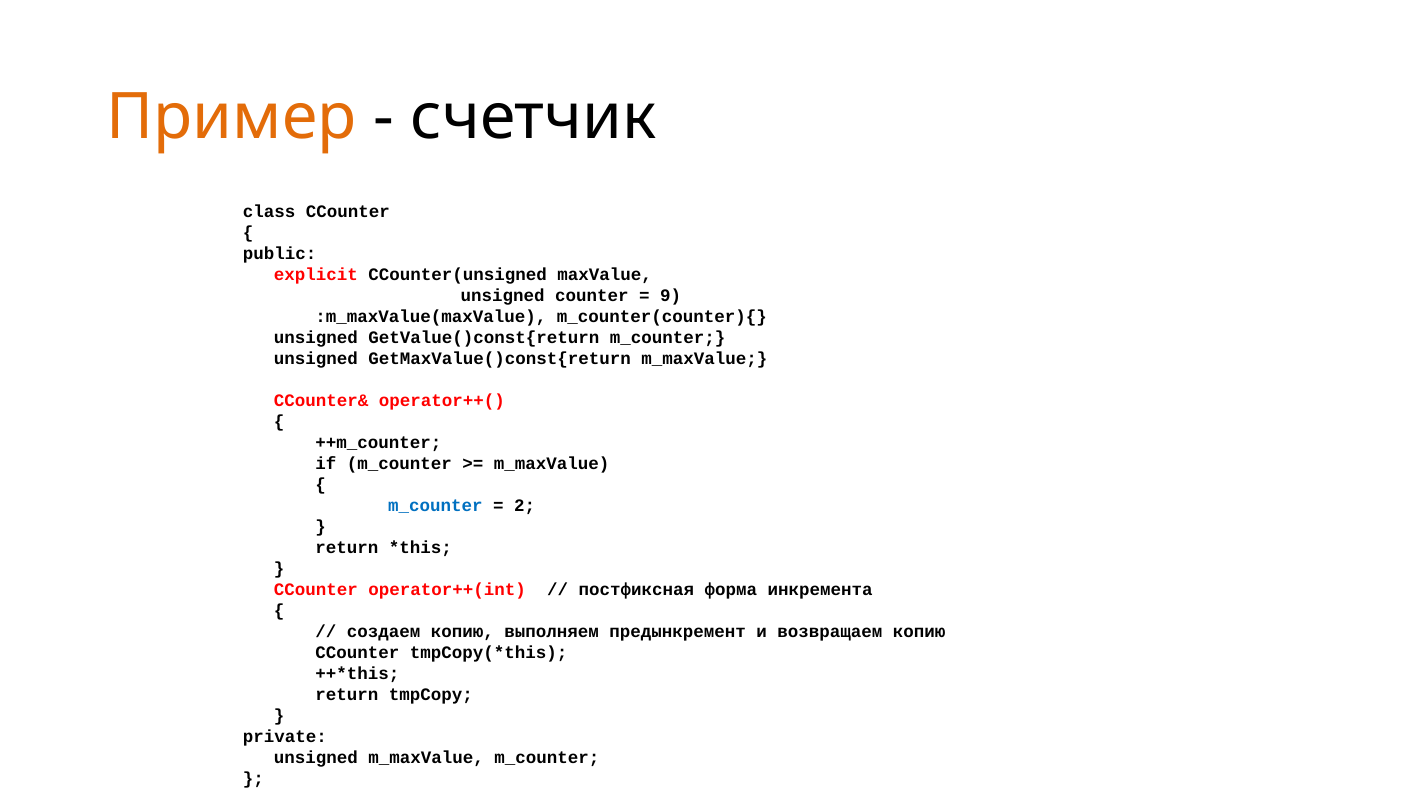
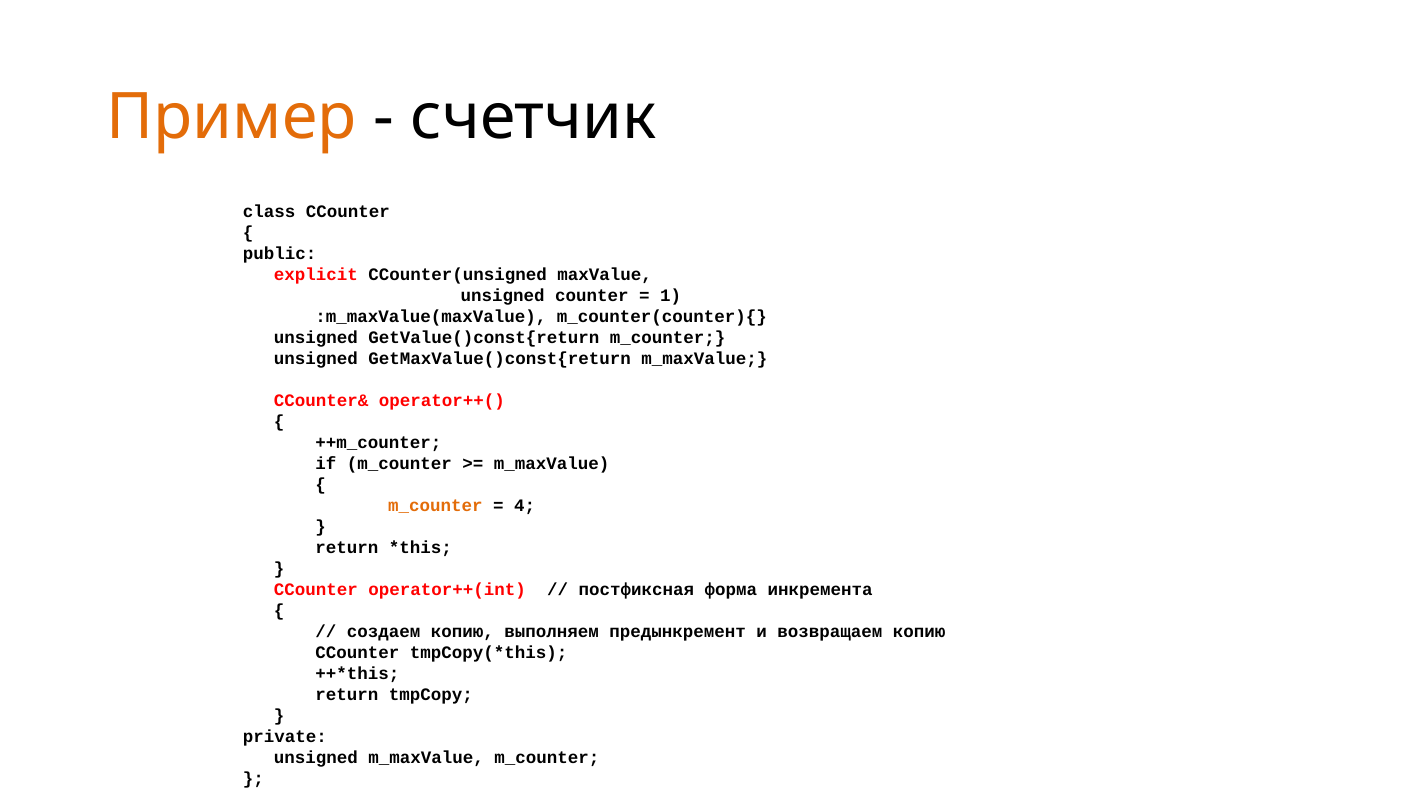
9: 9 -> 1
m_counter at (435, 506) colour: blue -> orange
2: 2 -> 4
